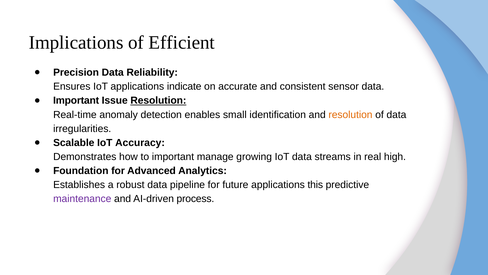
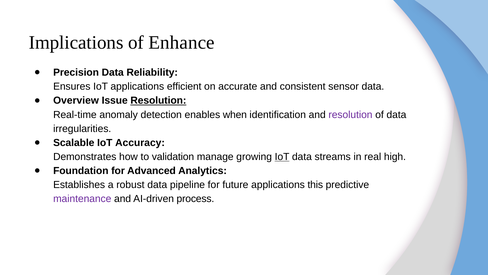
Efficient: Efficient -> Enhance
indicate: indicate -> efficient
Important at (76, 100): Important -> Overview
small: small -> when
resolution at (350, 114) colour: orange -> purple
to important: important -> validation
IoT at (282, 157) underline: none -> present
